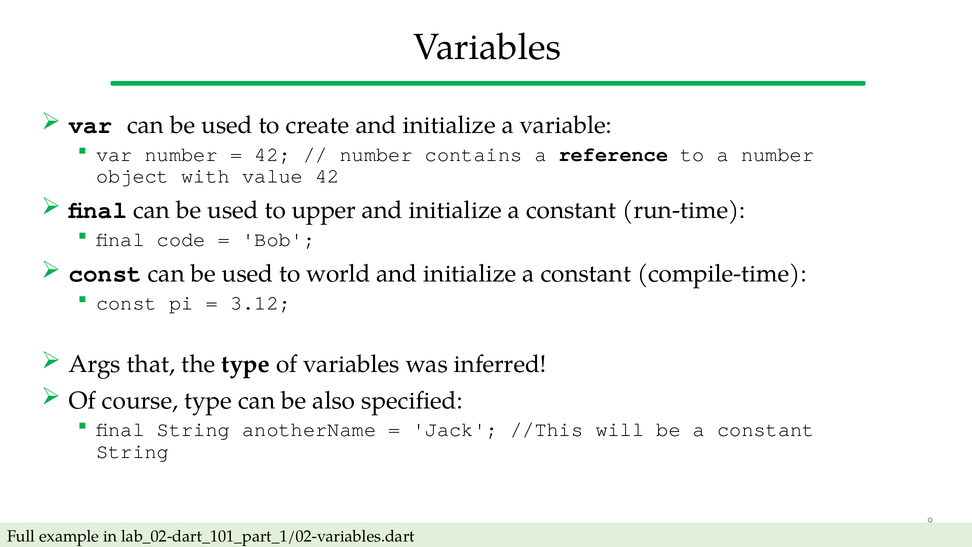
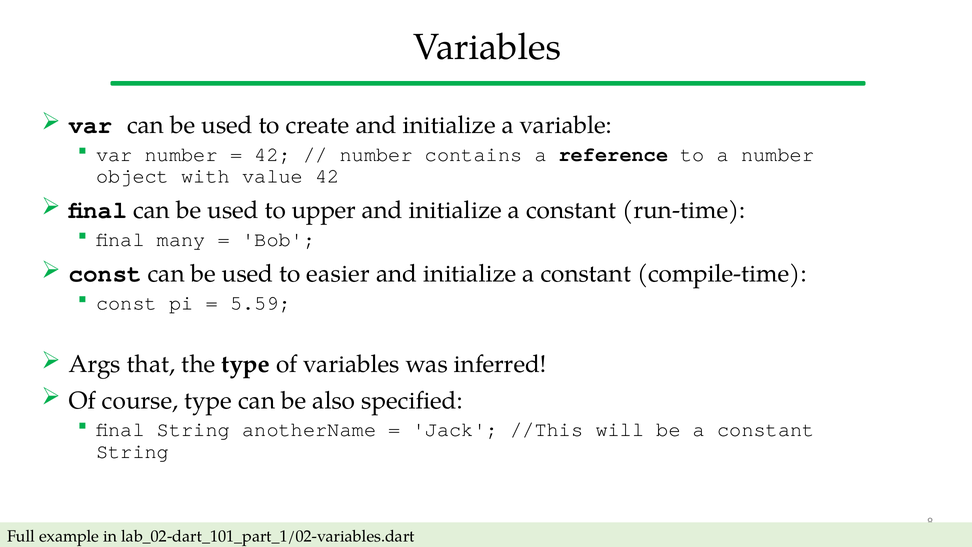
code: code -> many
world: world -> easier
3.12: 3.12 -> 5.59
